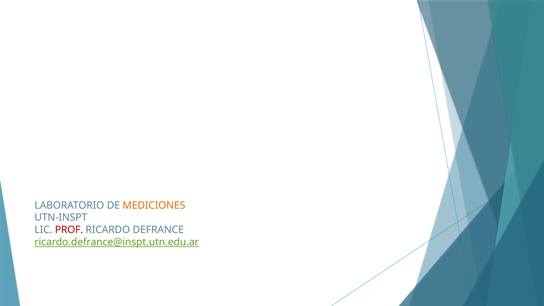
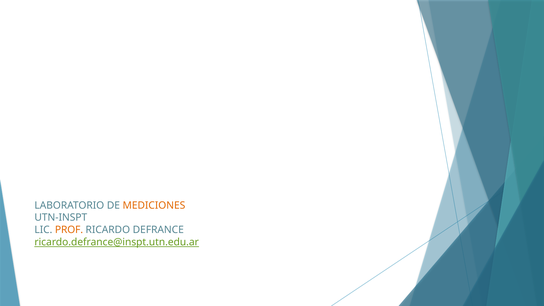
PROF colour: red -> orange
